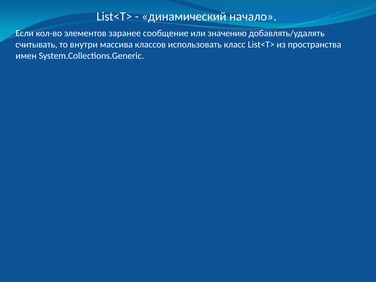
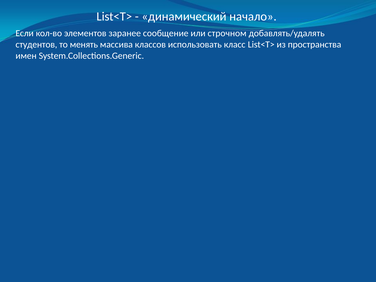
значению: значению -> строчном
считывать: считывать -> студентов
внутри: внутри -> менять
